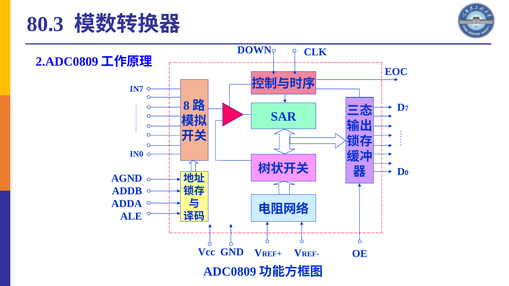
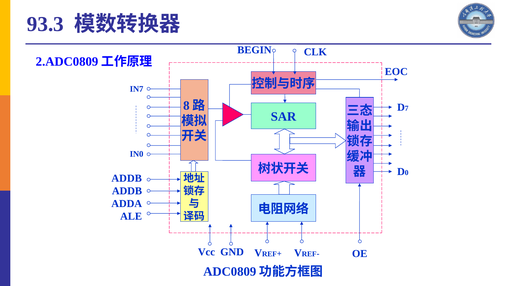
80.3: 80.3 -> 93.3
DOWN: DOWN -> BEGIN
AGND at (127, 178): AGND -> ADDB
